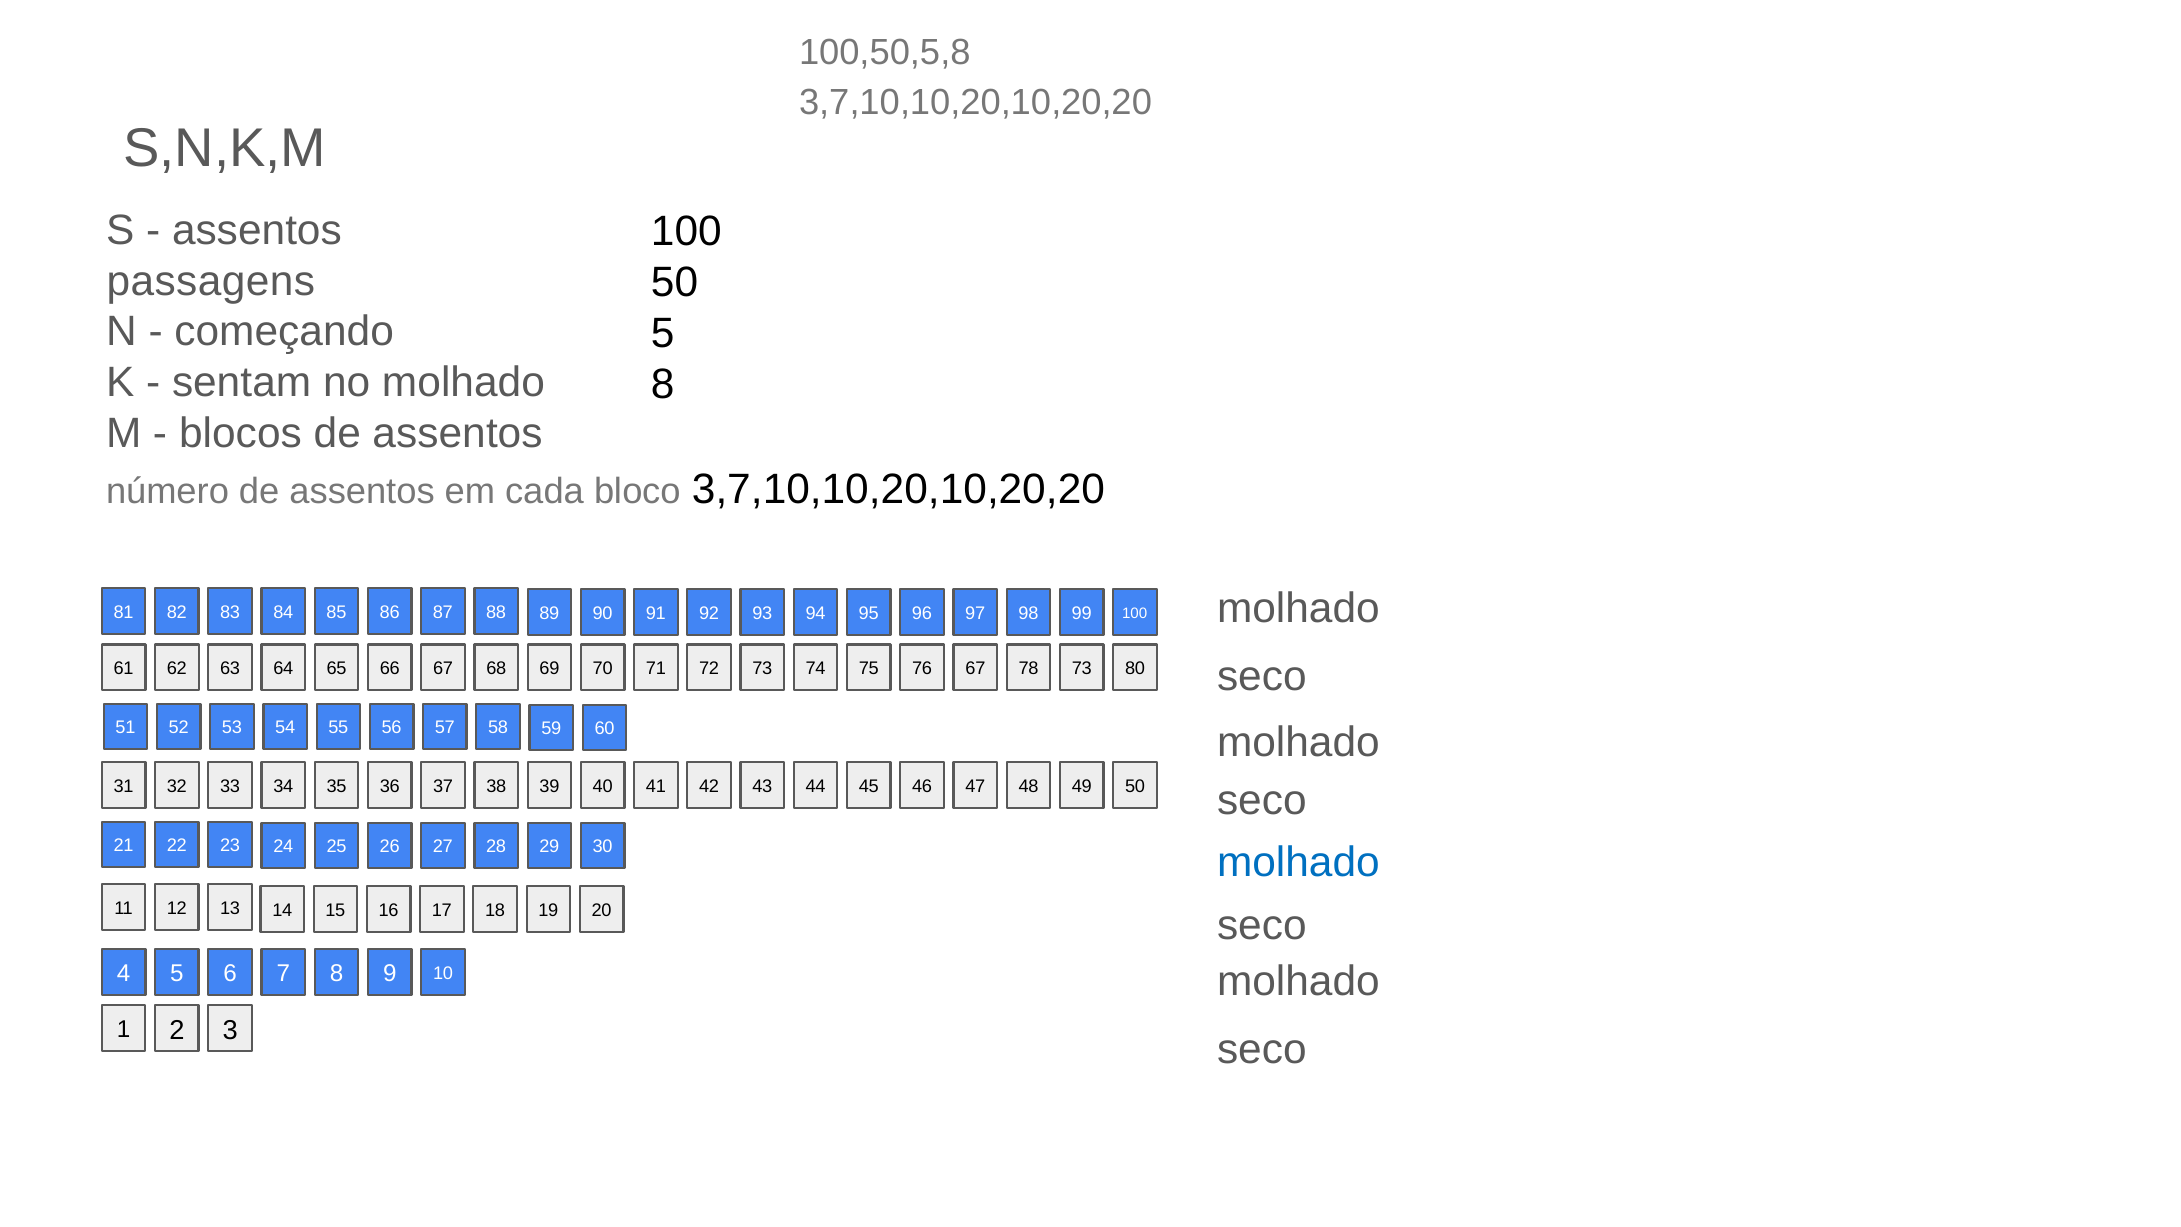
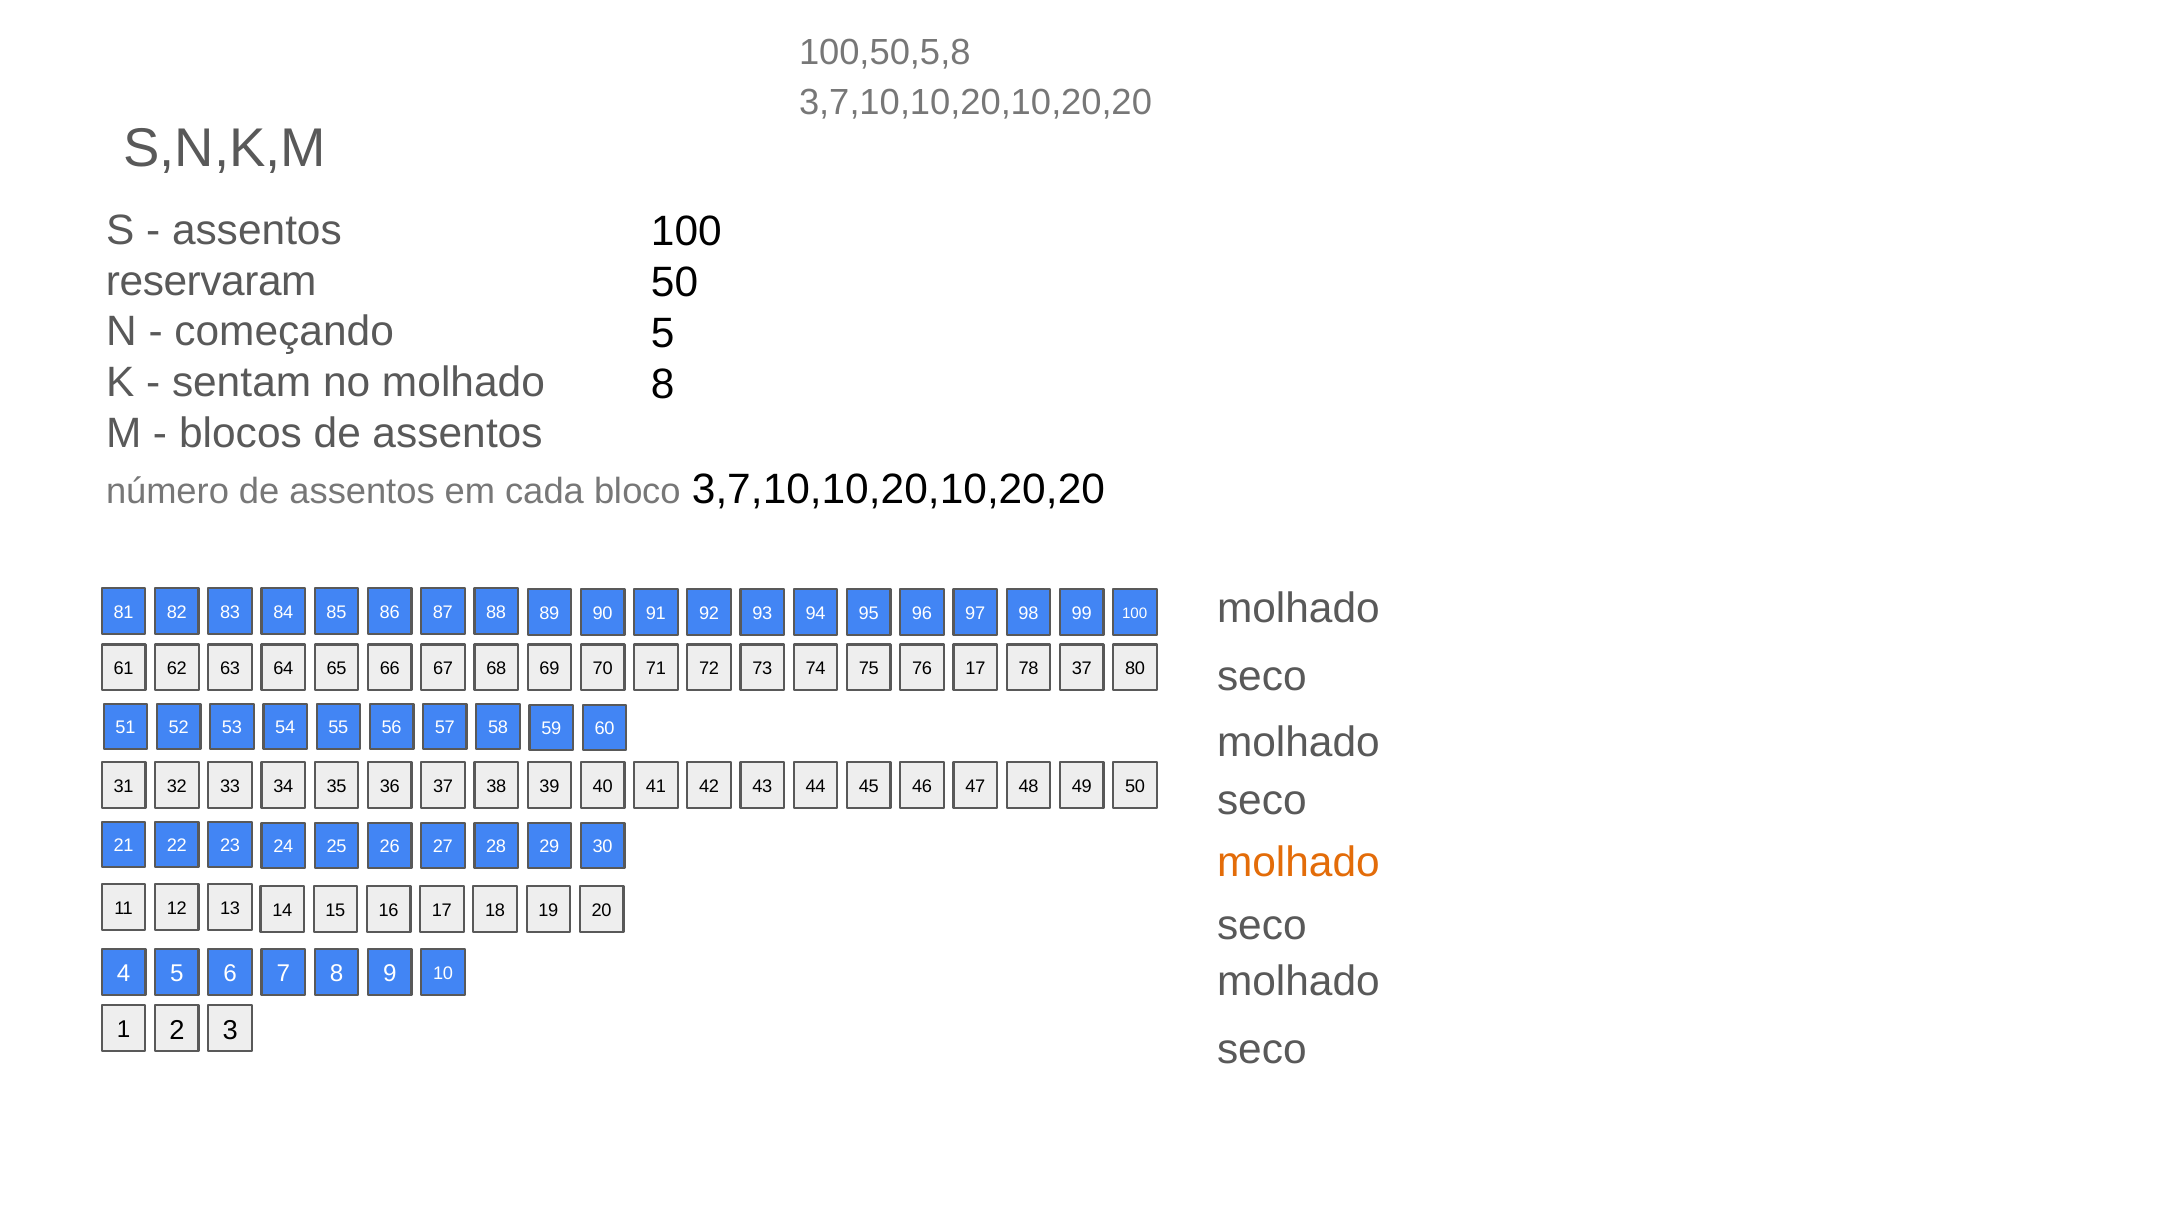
passagens: passagens -> reservaram
76 67: 67 -> 17
78 73: 73 -> 37
molhado at (1298, 863) colour: blue -> orange
